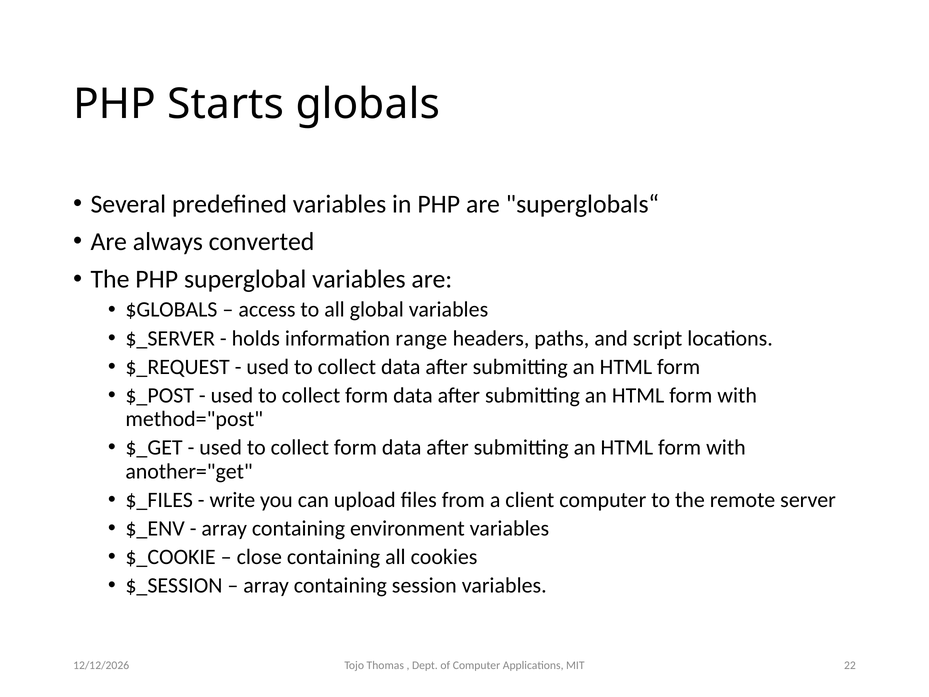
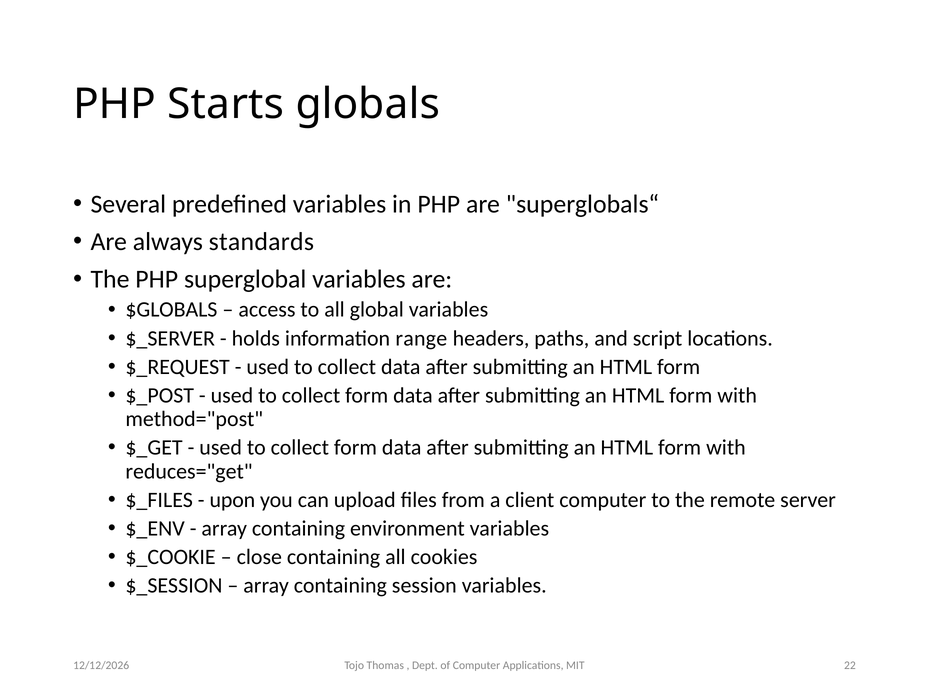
converted: converted -> standards
another="get: another="get -> reduces="get
write: write -> upon
